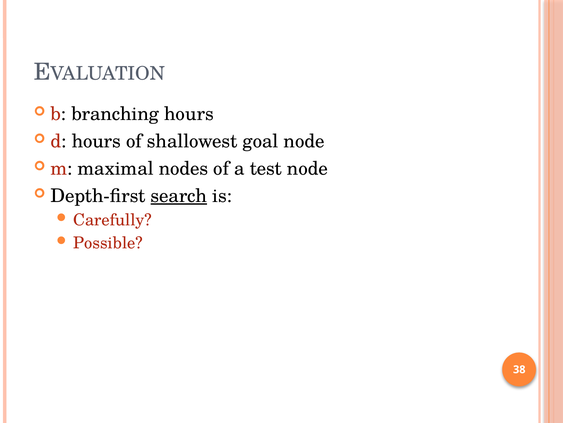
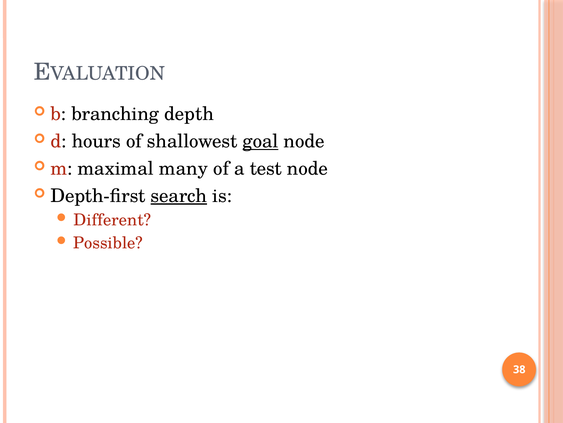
branching hours: hours -> depth
goal underline: none -> present
nodes: nodes -> many
Carefully: Carefully -> Different
